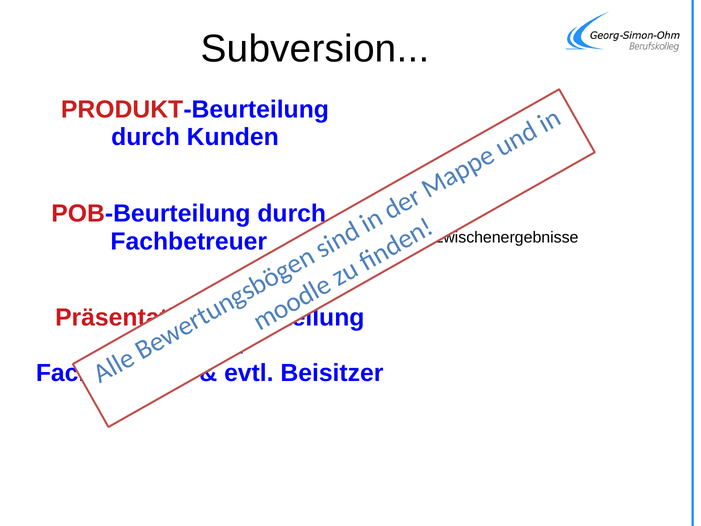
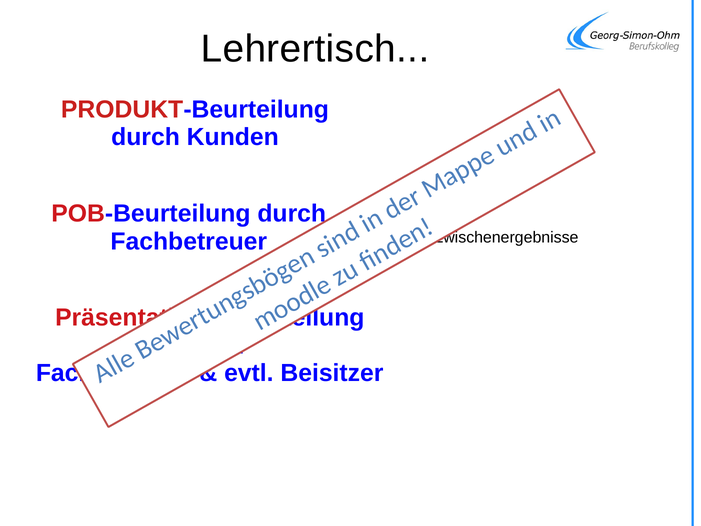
Subversion: Subversion -> Lehrertisch
